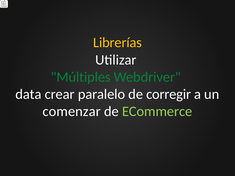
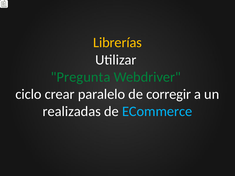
Múltiples: Múltiples -> Pregunta
data: data -> ciclo
comenzar: comenzar -> realizadas
ECommerce colour: light green -> light blue
